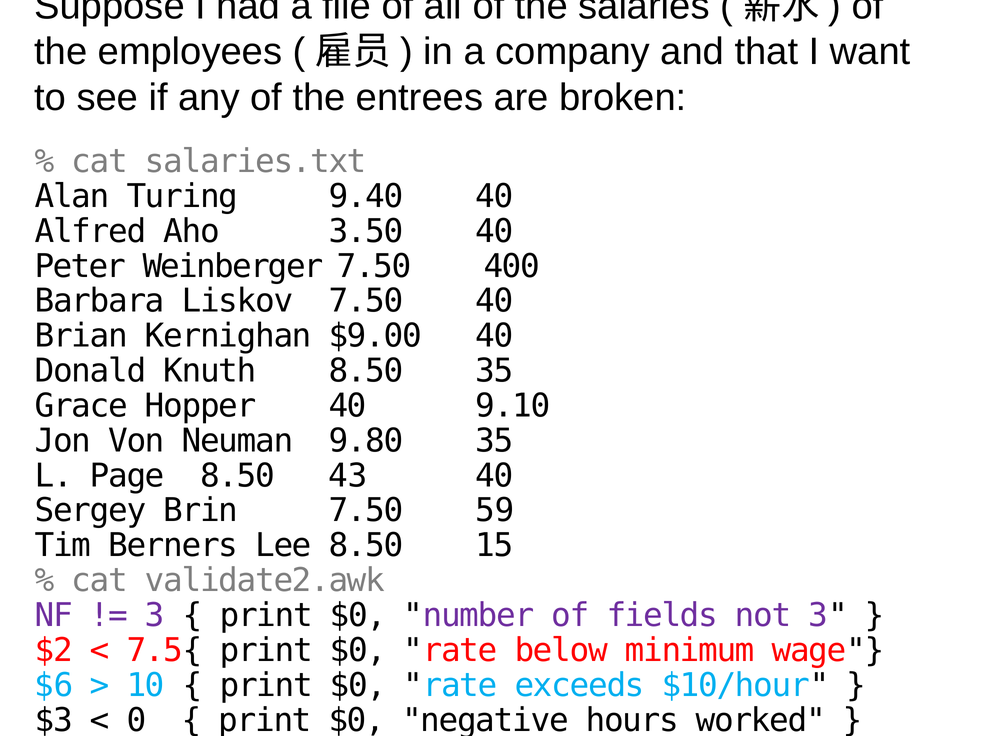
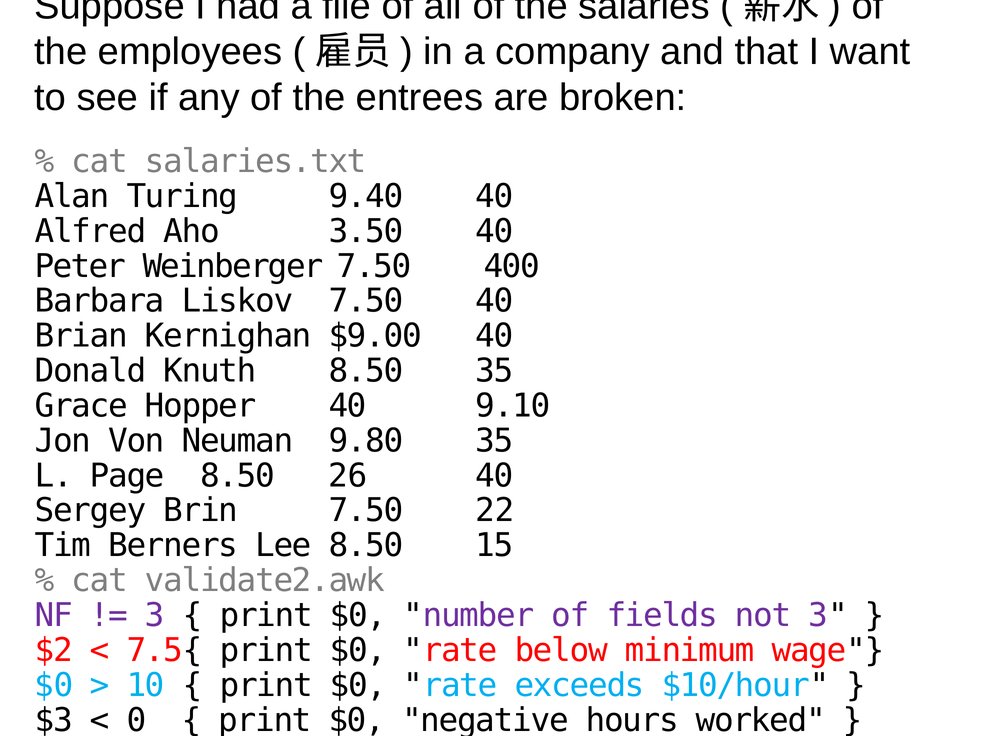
43: 43 -> 26
59: 59 -> 22
$6 at (54, 686): $6 -> $0
